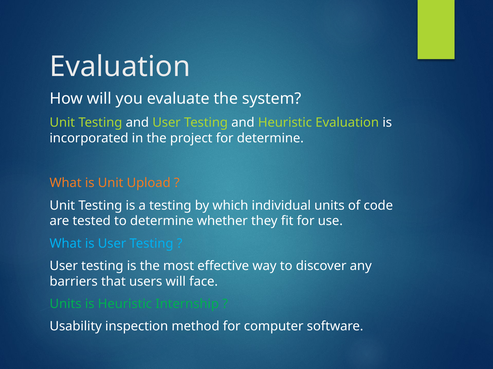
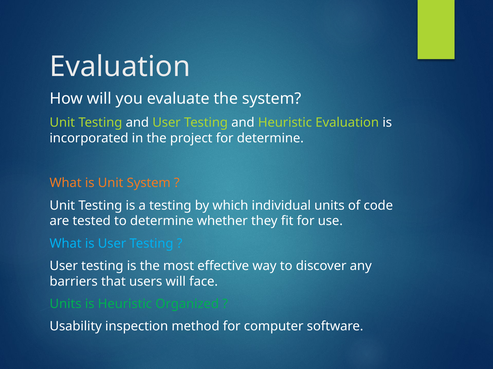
Unit Upload: Upload -> System
Internship: Internship -> Organized
